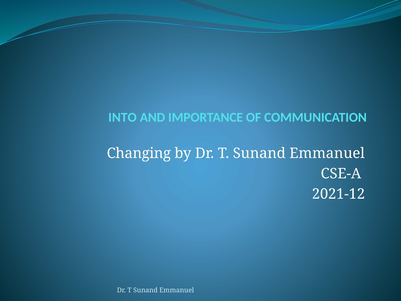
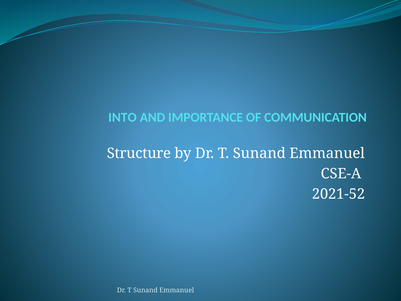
Changing: Changing -> Structure
2021-12: 2021-12 -> 2021-52
